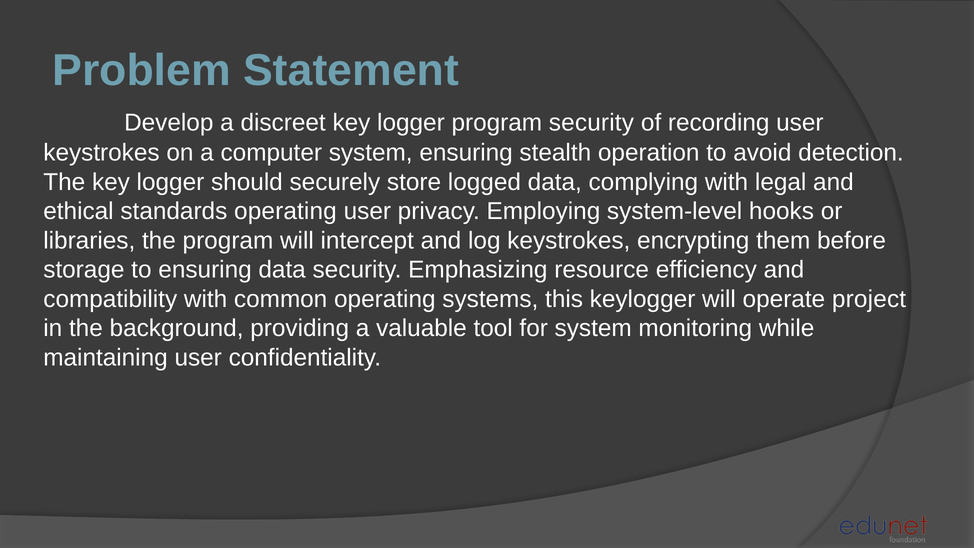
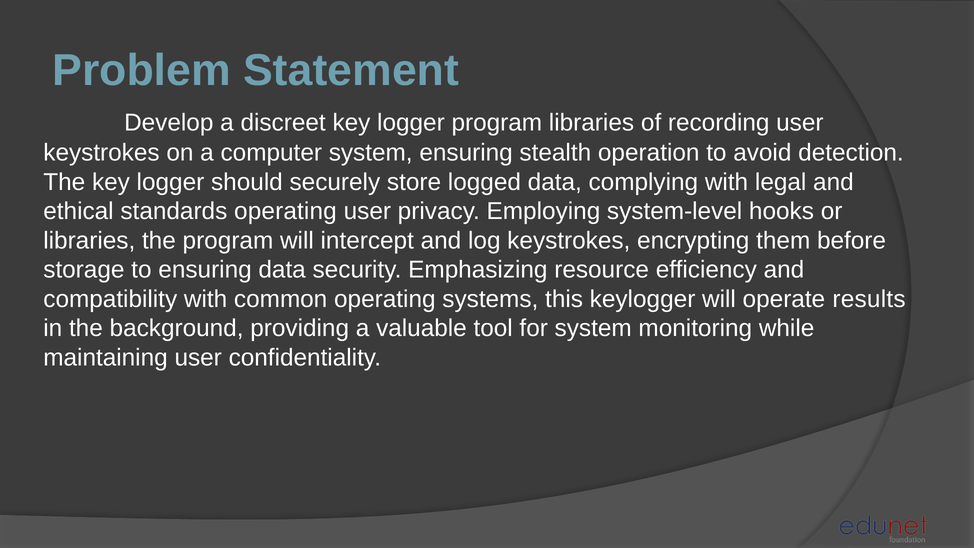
program security: security -> libraries
project: project -> results
